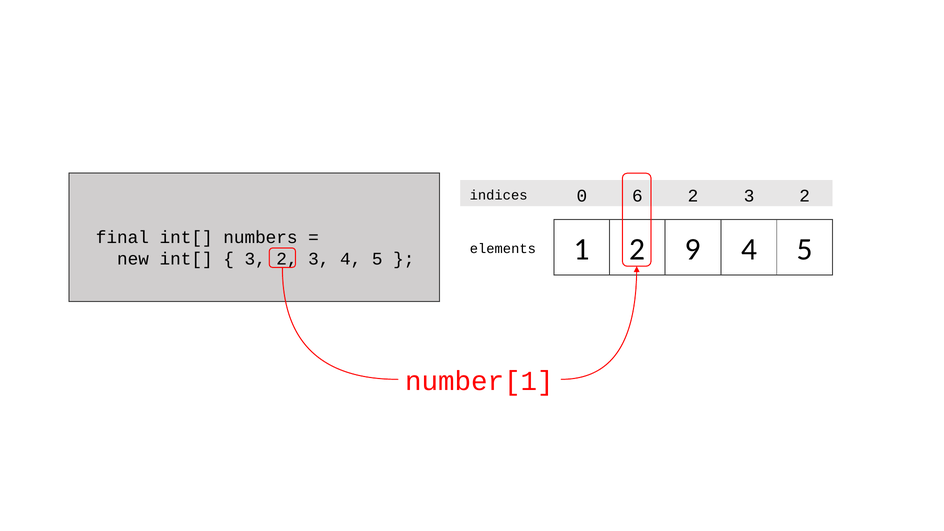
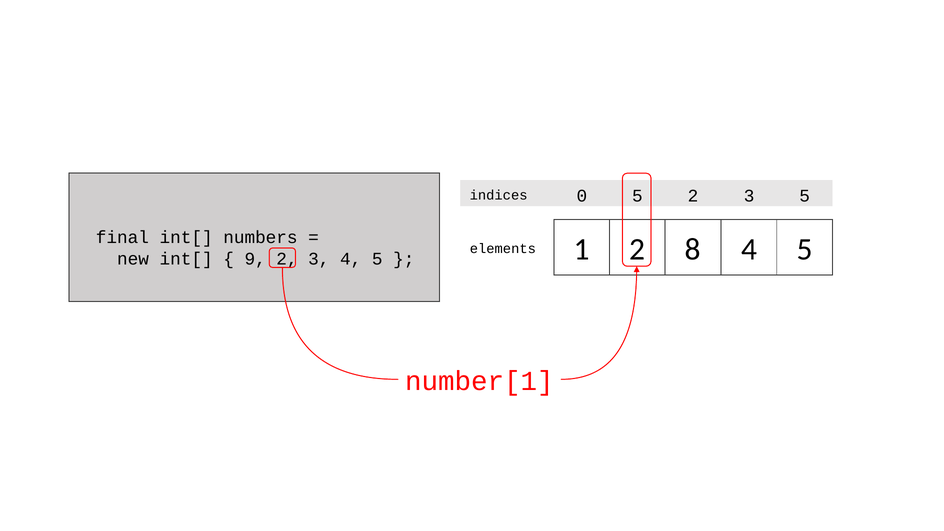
0 6: 6 -> 5
2 at (805, 196): 2 -> 5
9: 9 -> 8
3 at (255, 259): 3 -> 9
